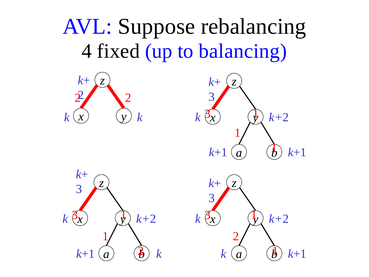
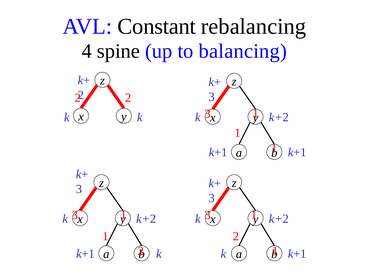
Suppose: Suppose -> Constant
fixed: fixed -> spine
